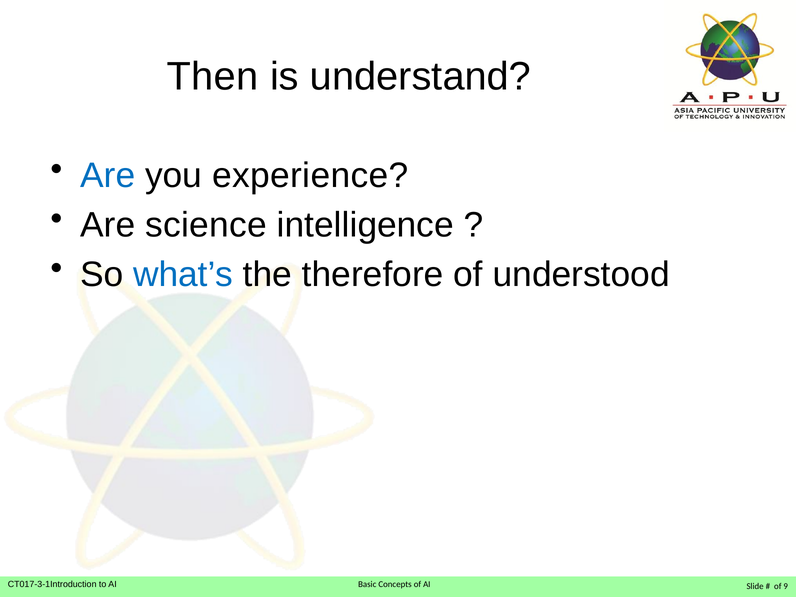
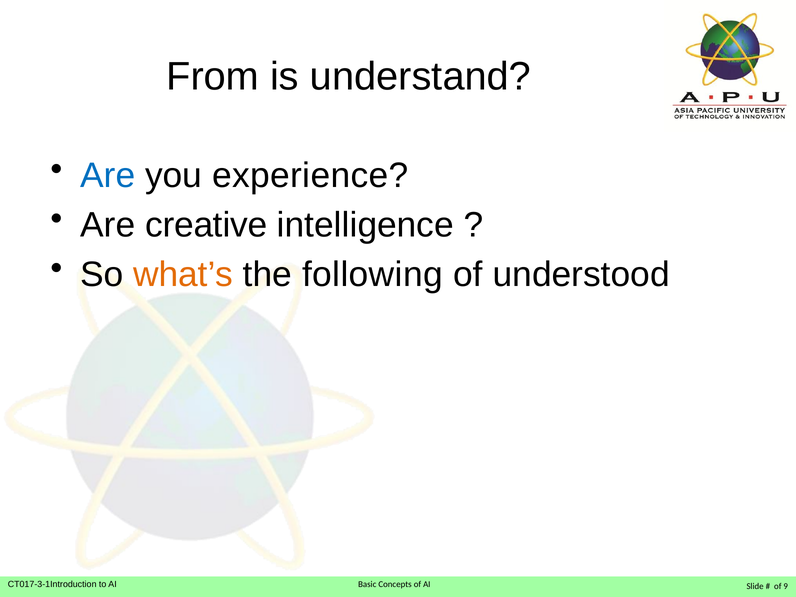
Then: Then -> From
science: science -> creative
what’s colour: blue -> orange
therefore: therefore -> following
